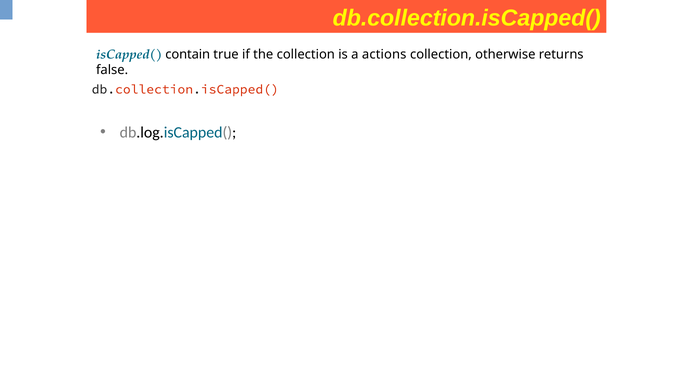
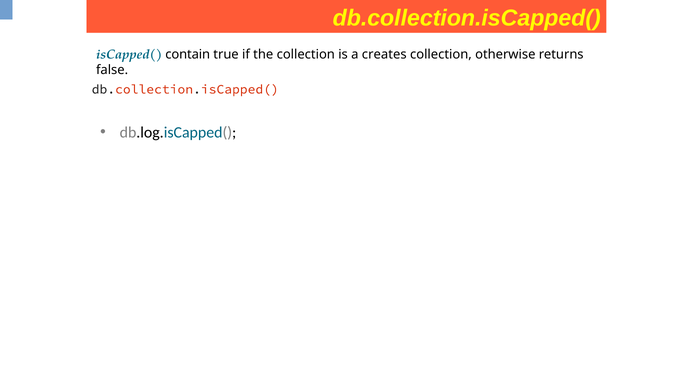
actions: actions -> creates
